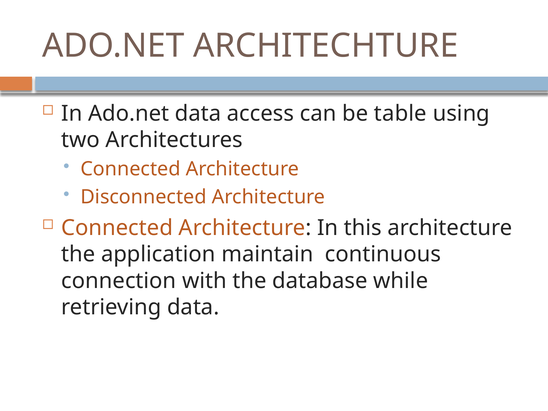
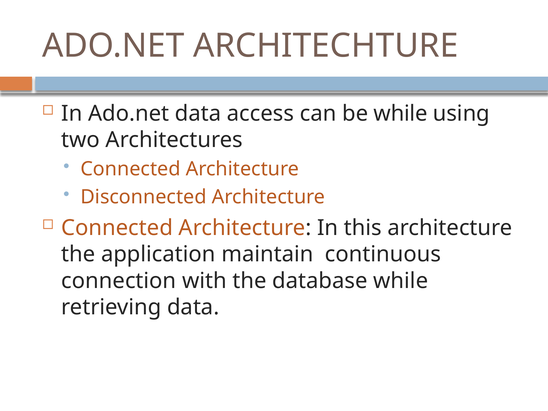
be table: table -> while
